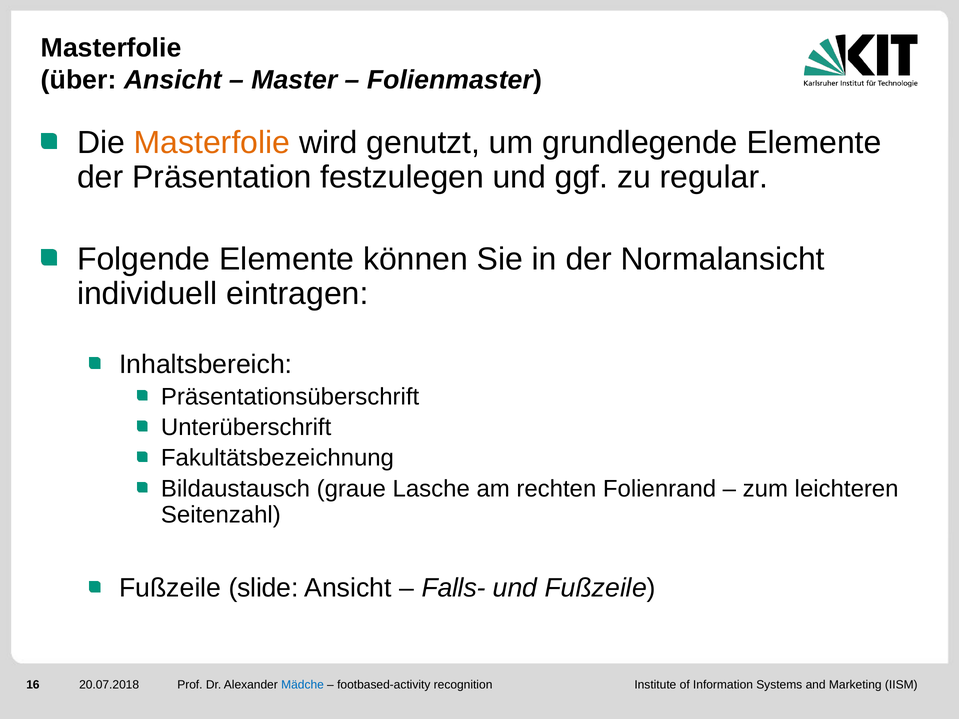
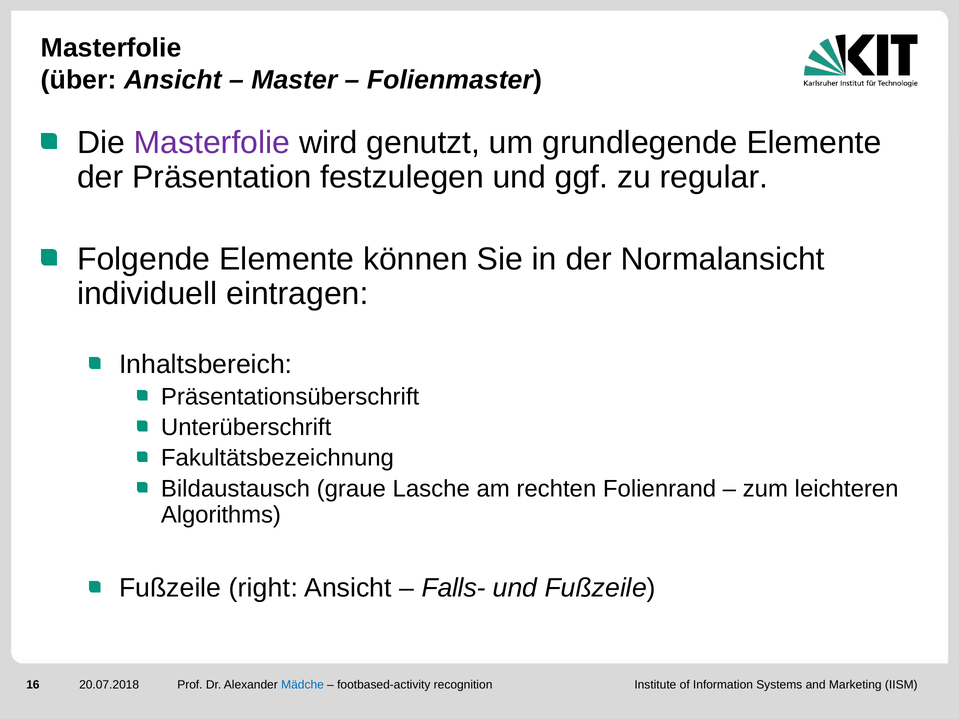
Masterfolie at (212, 143) colour: orange -> purple
Seitenzahl: Seitenzahl -> Algorithms
slide: slide -> right
